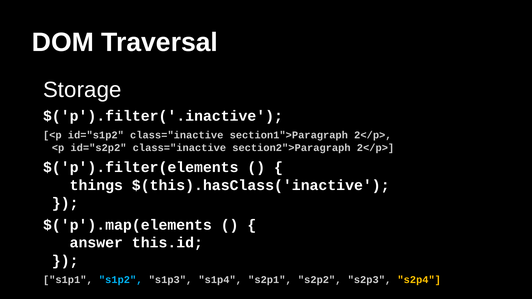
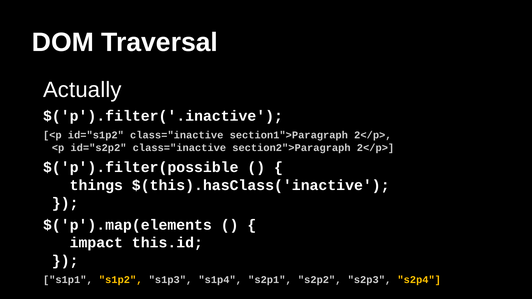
Storage: Storage -> Actually
$('p').filter(elements: $('p').filter(elements -> $('p').filter(possible
answer: answer -> impact
s1p2 at (121, 280) colour: light blue -> yellow
